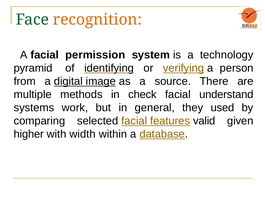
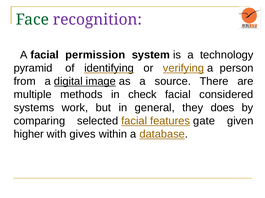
recognition colour: orange -> purple
understand: understand -> considered
used: used -> does
valid: valid -> gate
width: width -> gives
